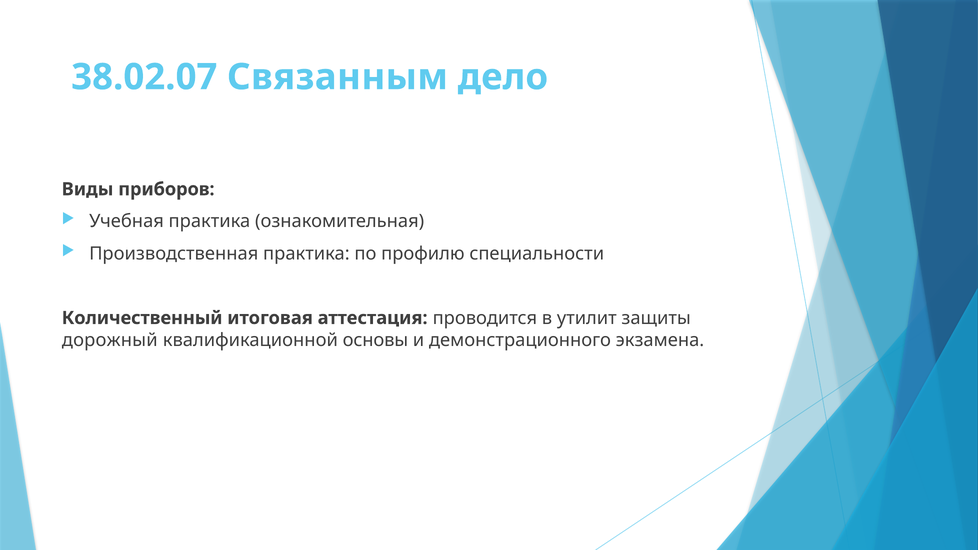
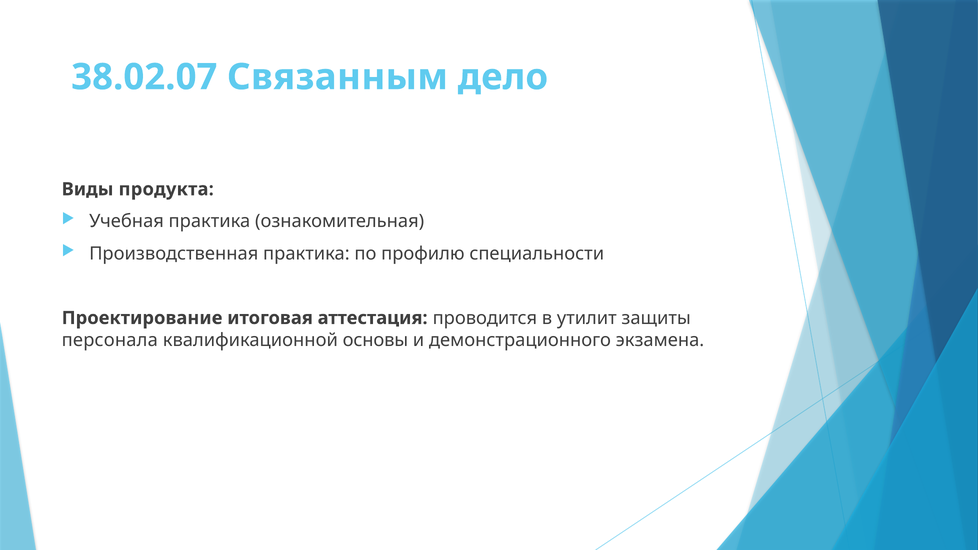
приборов: приборов -> продукта
Количественный: Количественный -> Проектирование
дорожный: дорожный -> персонала
